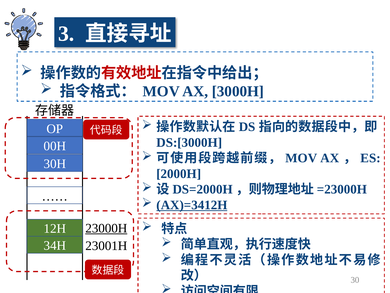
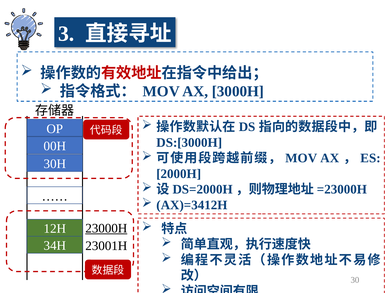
AX)=3412H underline: present -> none
